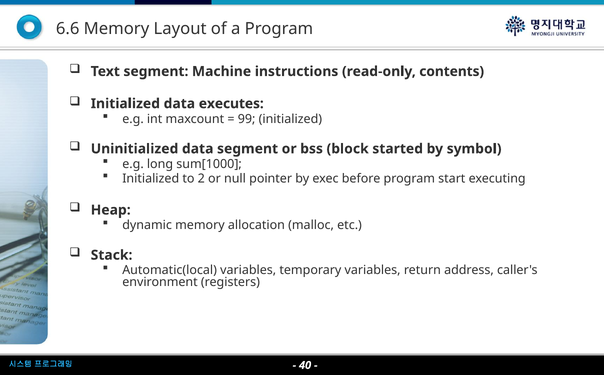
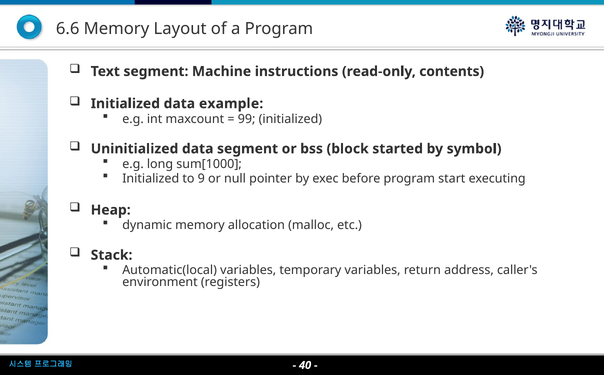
executes: executes -> example
2: 2 -> 9
